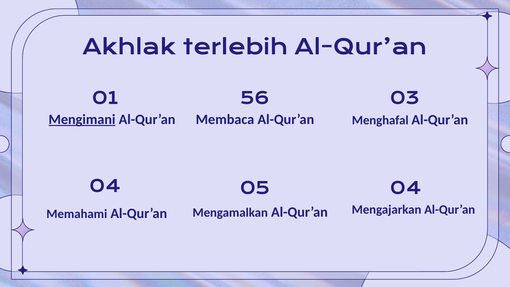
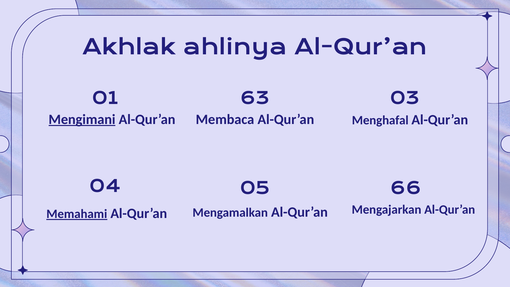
terlebih: terlebih -> ahlinya
56: 56 -> 63
04 04: 04 -> 66
Memahami underline: none -> present
